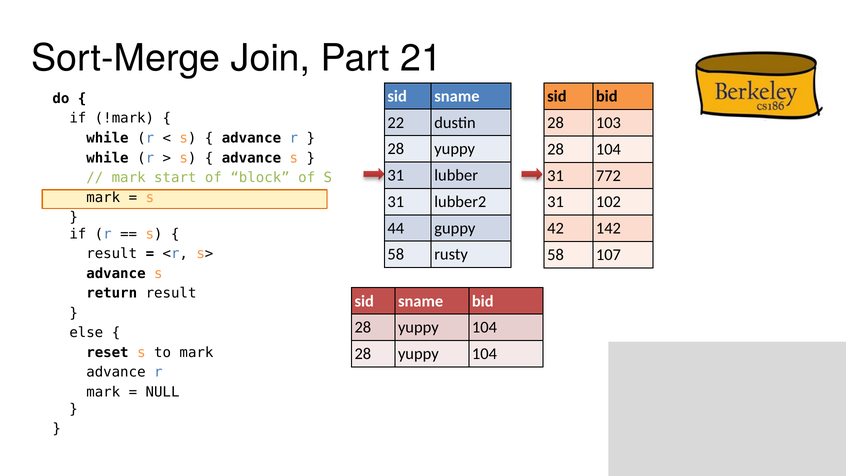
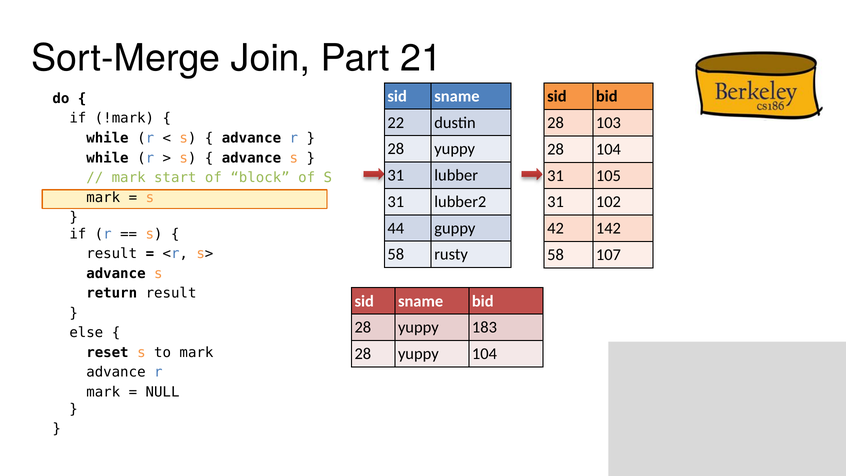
772: 772 -> 105
104 at (484, 327): 104 -> 183
